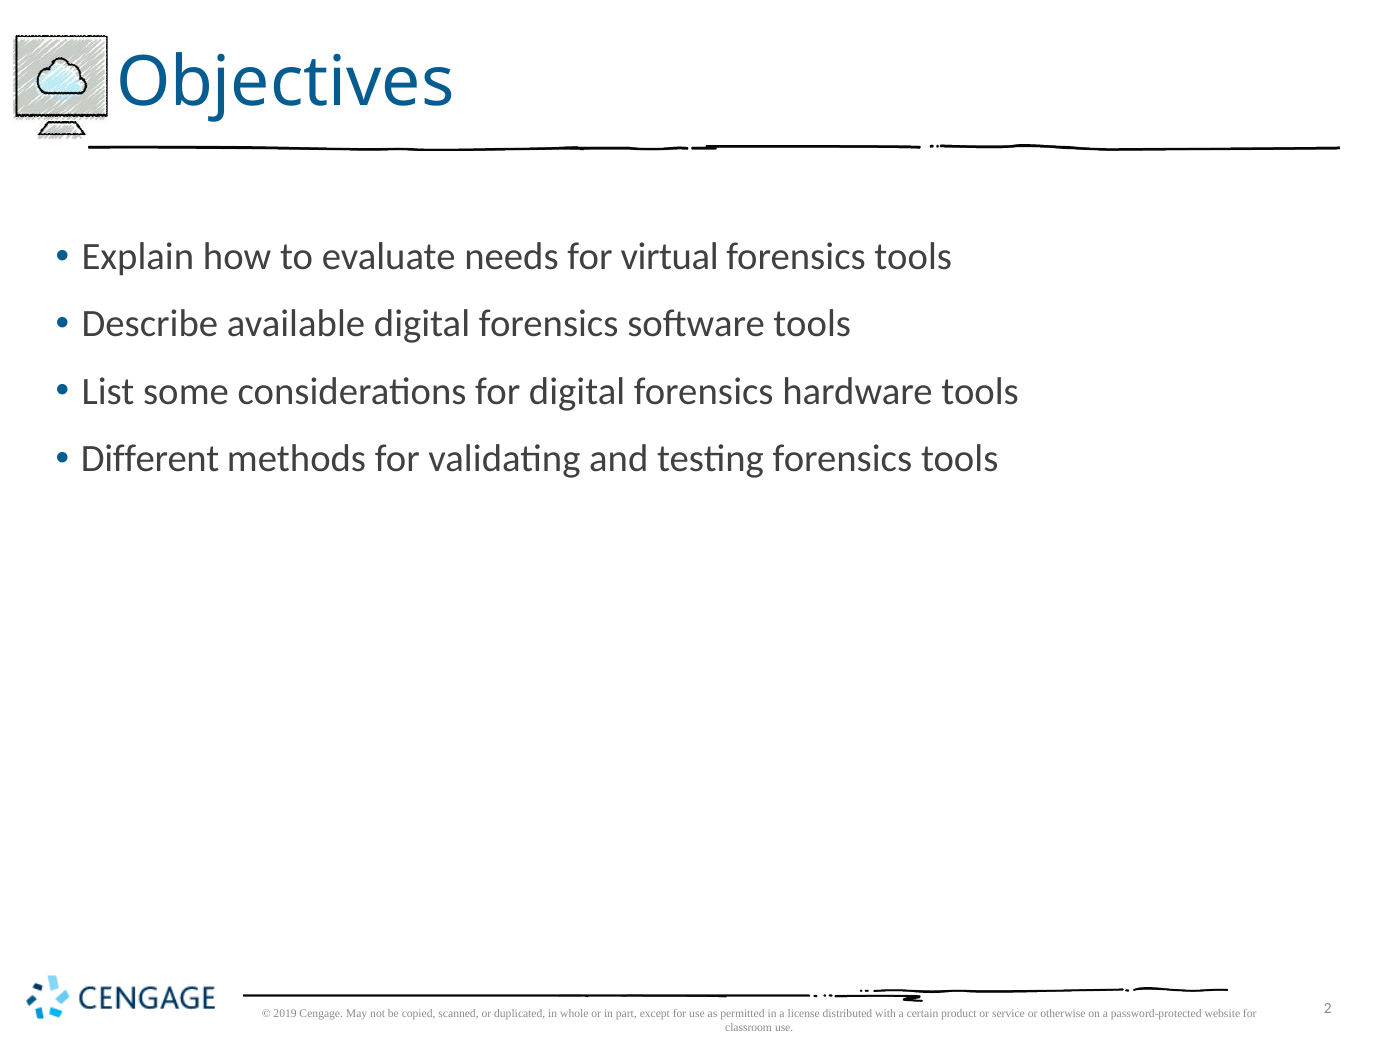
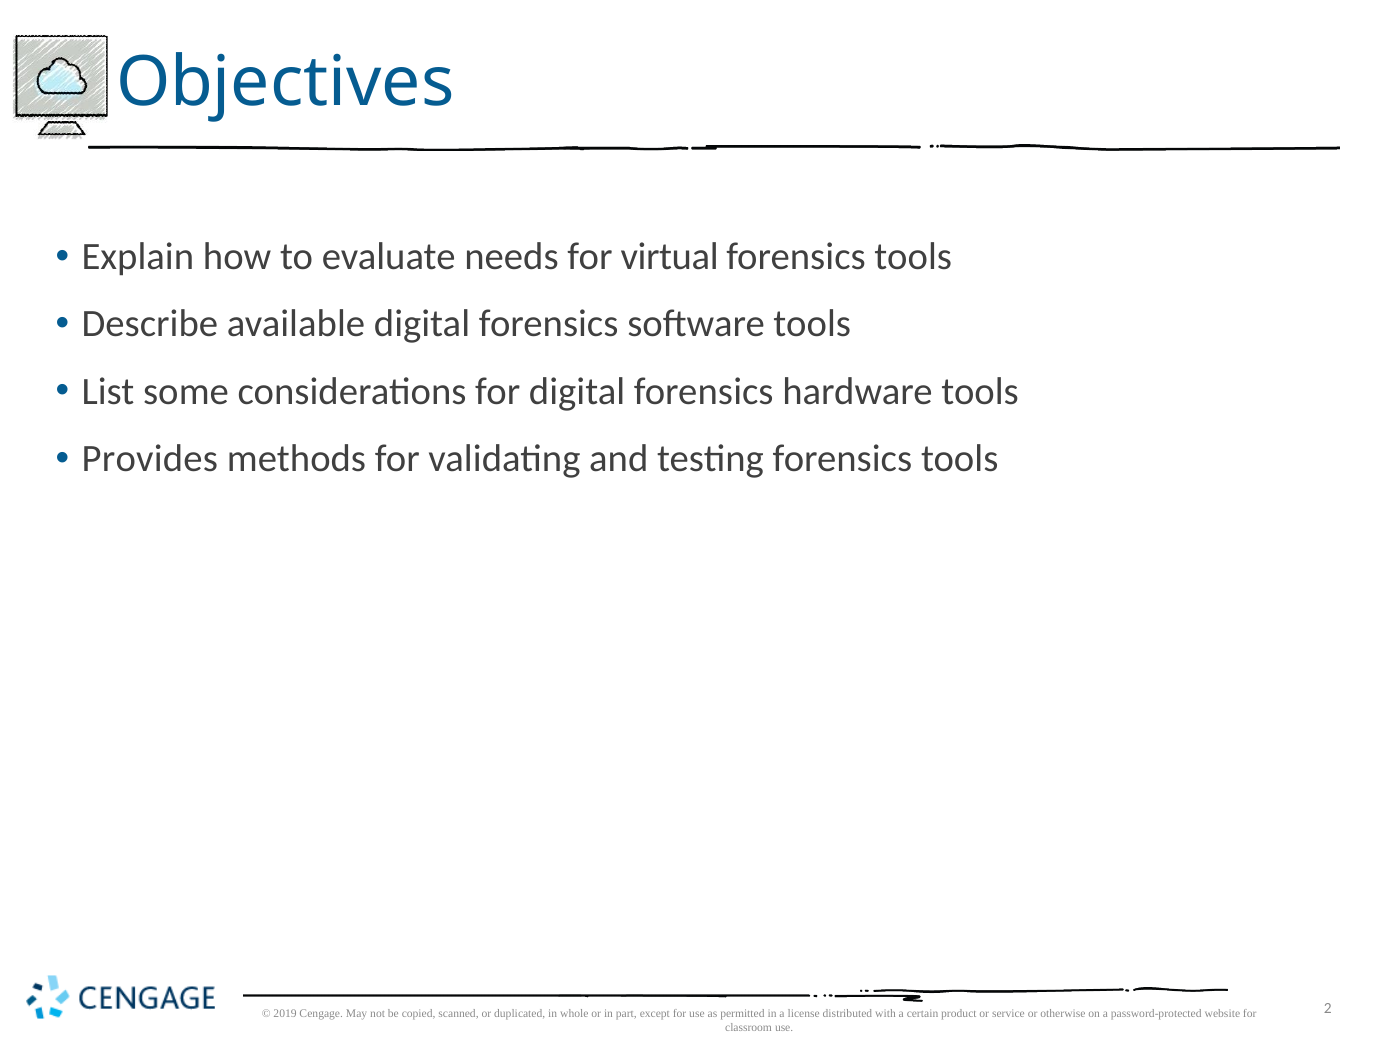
Different: Different -> Provides
